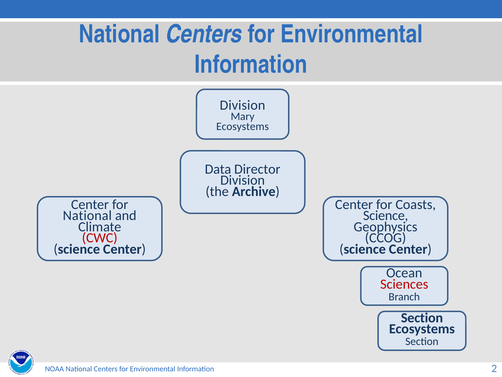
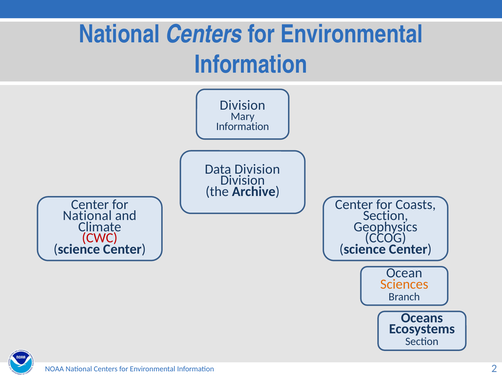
Ecosystems at (243, 126): Ecosystems -> Information
Data Director: Director -> Division
Science at (386, 215): Science -> Section
Sciences colour: red -> orange
Section at (422, 317): Section -> Oceans
